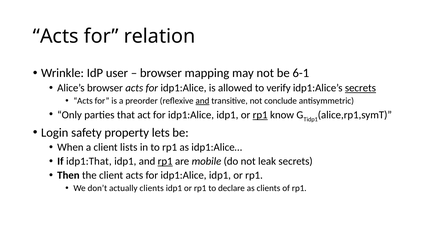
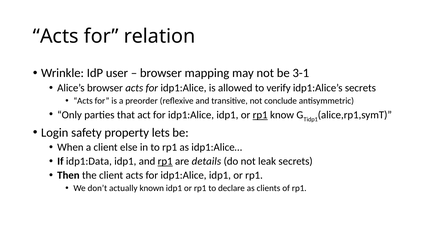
6-1: 6-1 -> 3-1
secrets at (360, 88) underline: present -> none
and at (202, 101) underline: present -> none
lists: lists -> else
idp1:That: idp1:That -> idp1:Data
mobile: mobile -> details
actually clients: clients -> known
